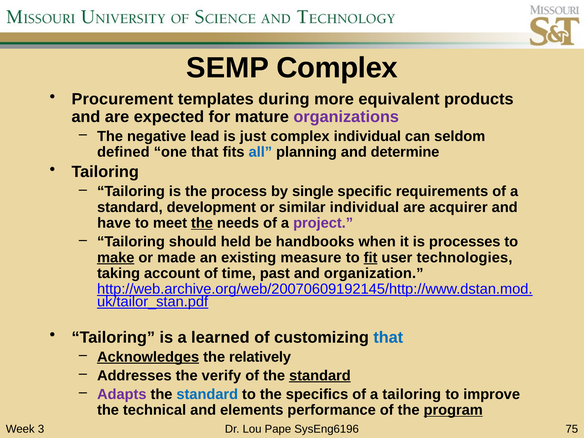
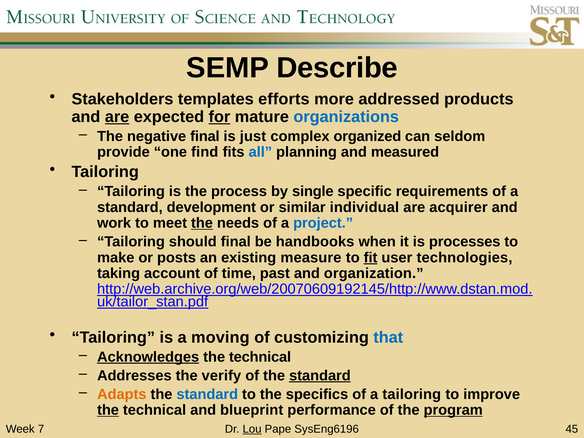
SEMP Complex: Complex -> Describe
Procurement: Procurement -> Stakeholders
during: during -> efforts
equivalent: equivalent -> addressed
are at (117, 117) underline: none -> present
for underline: none -> present
organizations colour: purple -> blue
negative lead: lead -> final
complex individual: individual -> organized
defined: defined -> provide
one that: that -> find
determine: determine -> measured
have: have -> work
project colour: purple -> blue
should held: held -> final
make underline: present -> none
made: made -> posts
learned: learned -> moving
relatively at (260, 357): relatively -> technical
Adapts colour: purple -> orange
the at (108, 410) underline: none -> present
elements: elements -> blueprint
3: 3 -> 7
Lou underline: none -> present
75: 75 -> 45
